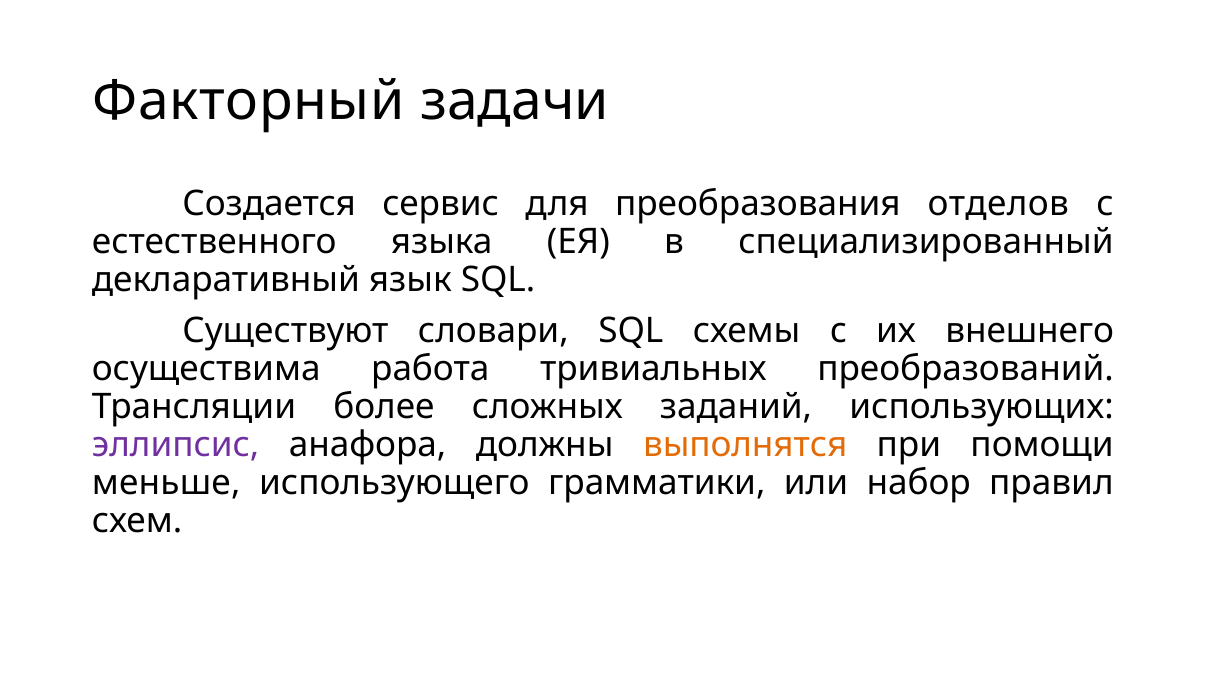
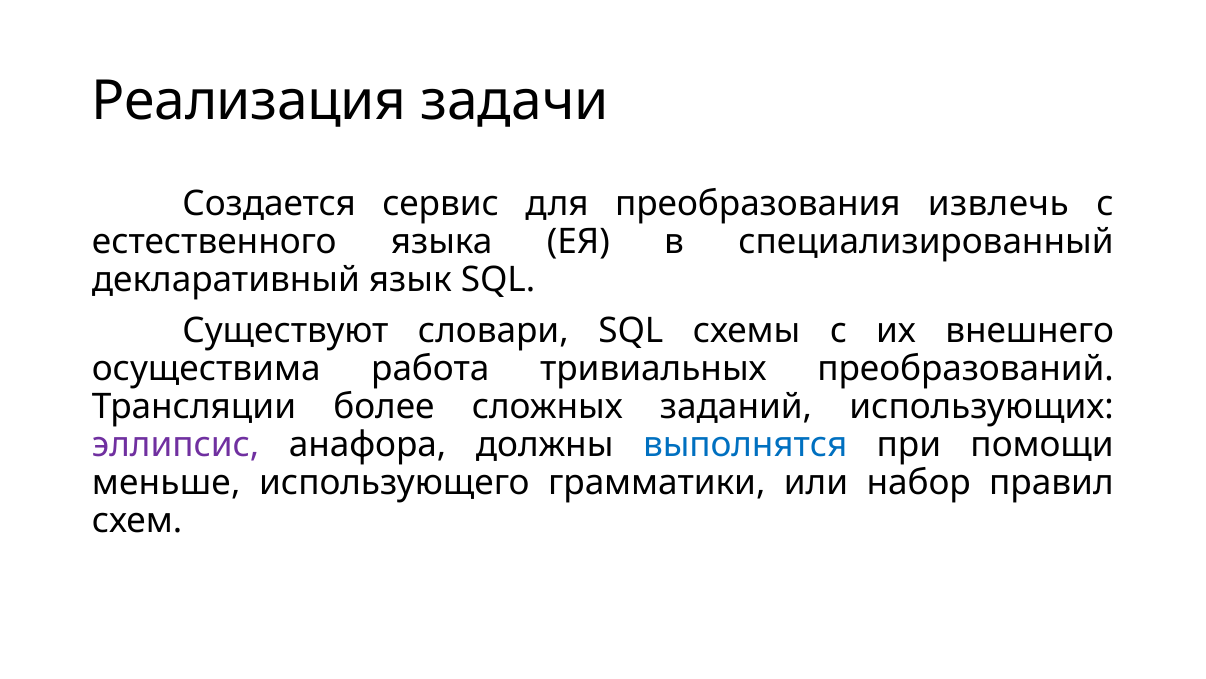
Факторный: Факторный -> Реализация
отделов: отделов -> извлечь
выполнятся colour: orange -> blue
